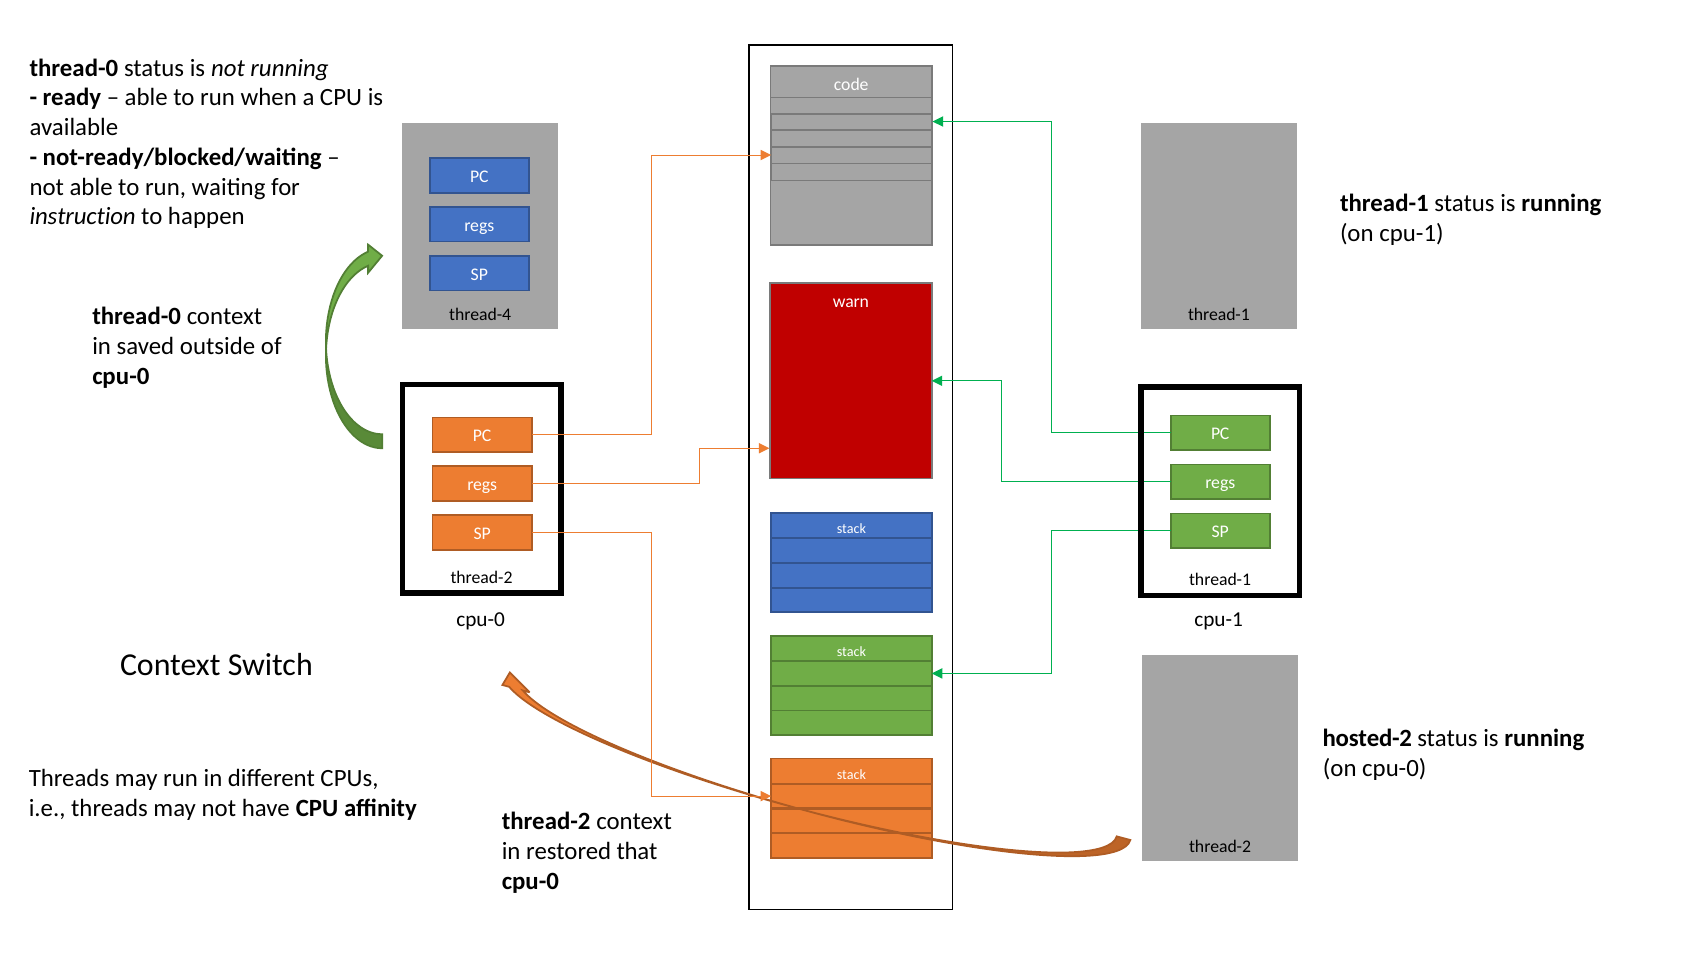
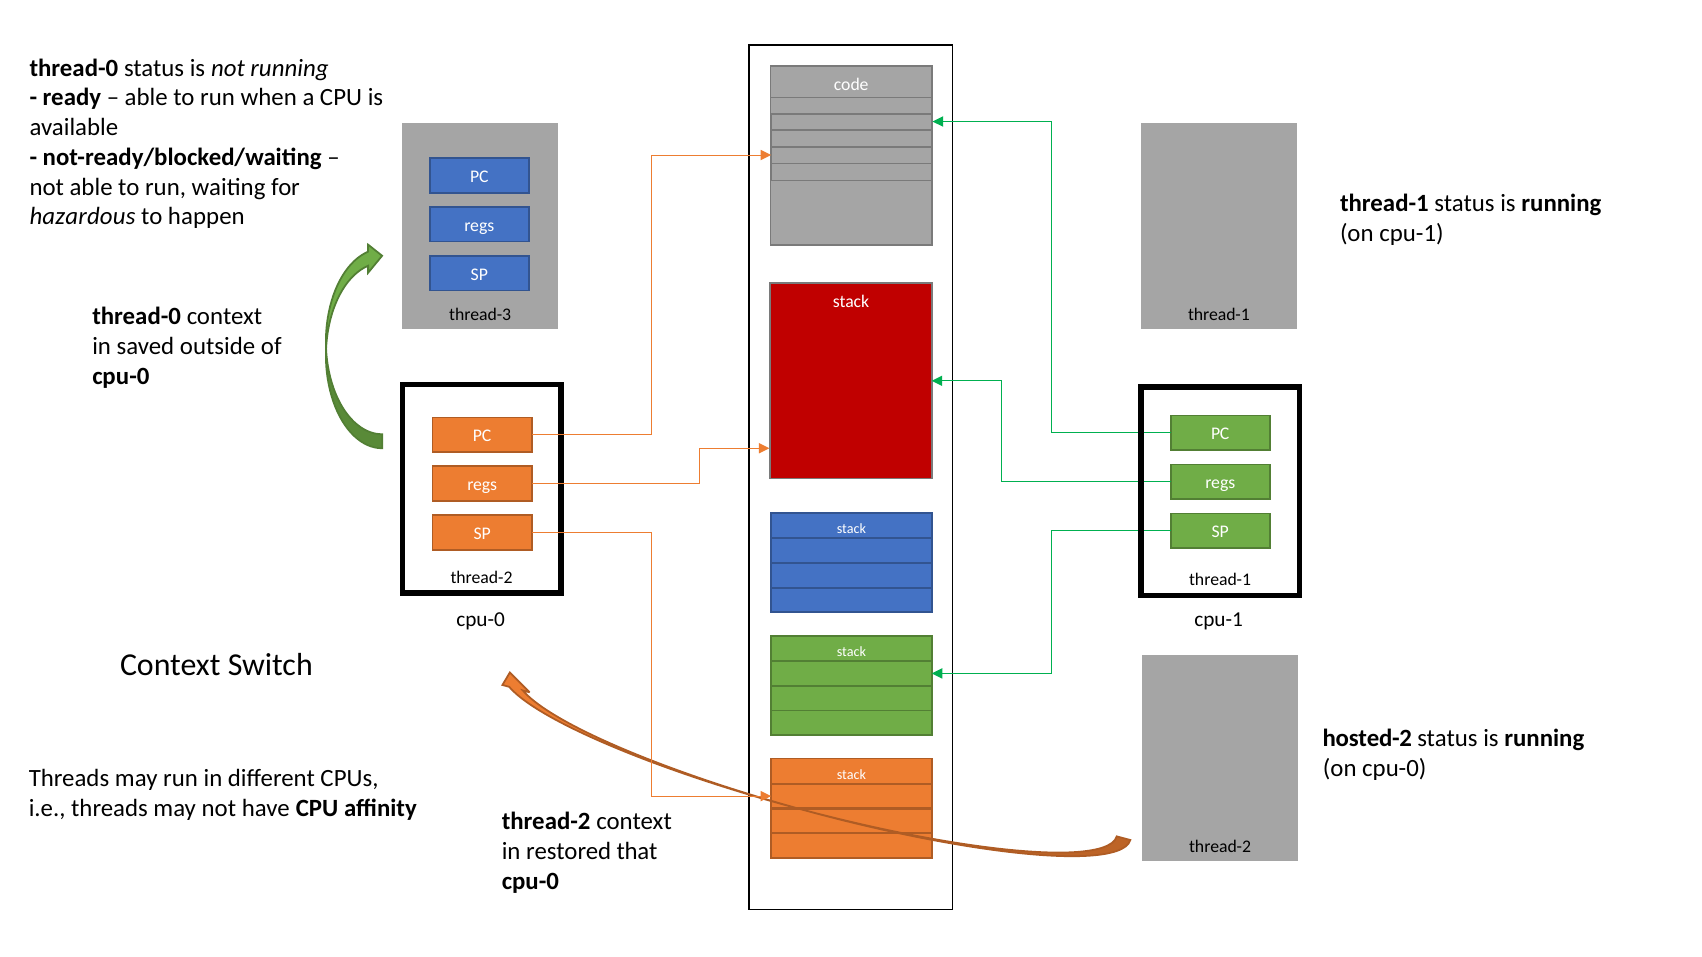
instruction: instruction -> hazardous
warn at (851, 302): warn -> stack
thread-4: thread-4 -> thread-3
